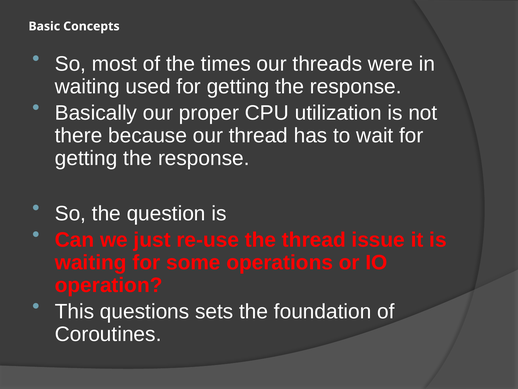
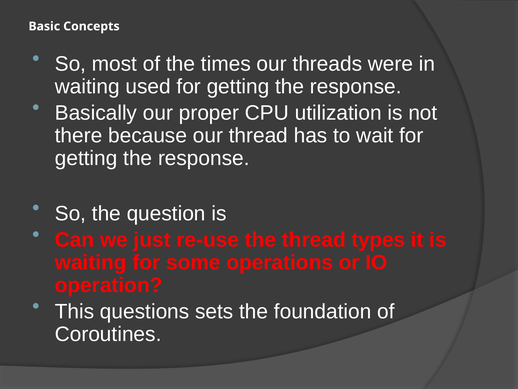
issue: issue -> types
